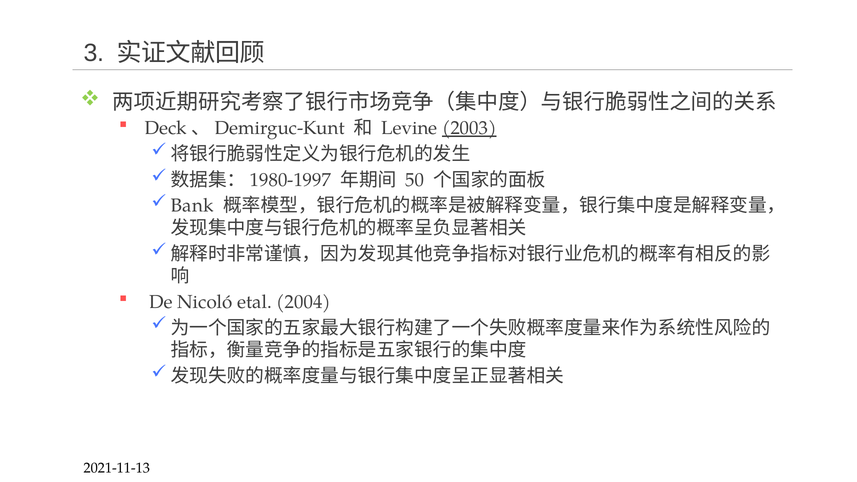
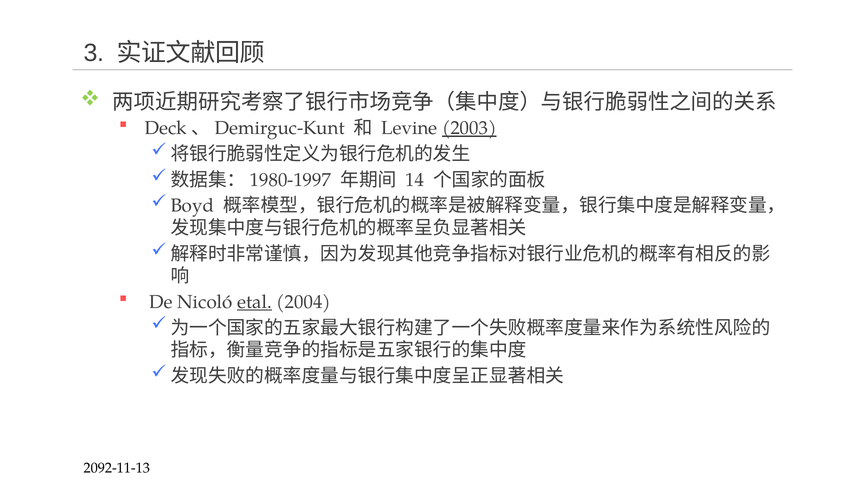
50: 50 -> 14
Bank: Bank -> Boyd
etal underline: none -> present
2021-11-13: 2021-11-13 -> 2092-11-13
